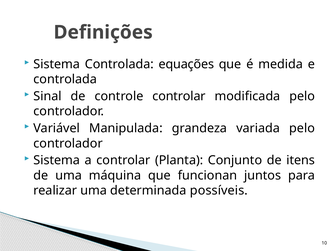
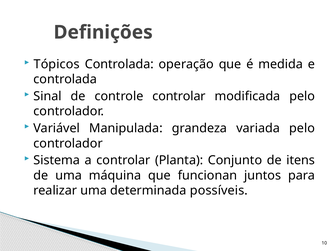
Sistema at (57, 64): Sistema -> Tópicos
equações: equações -> operação
